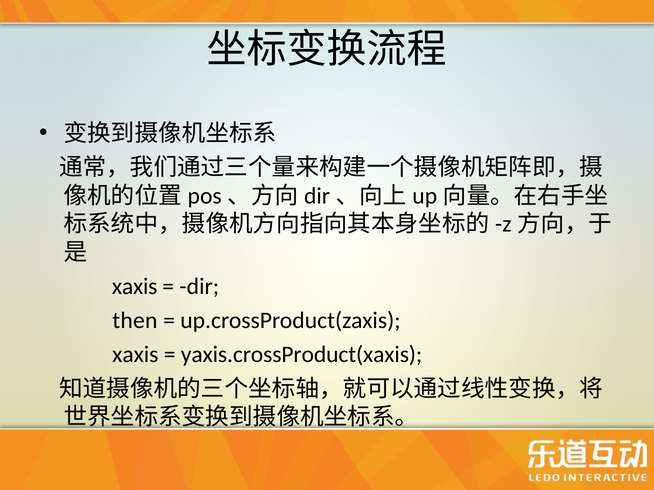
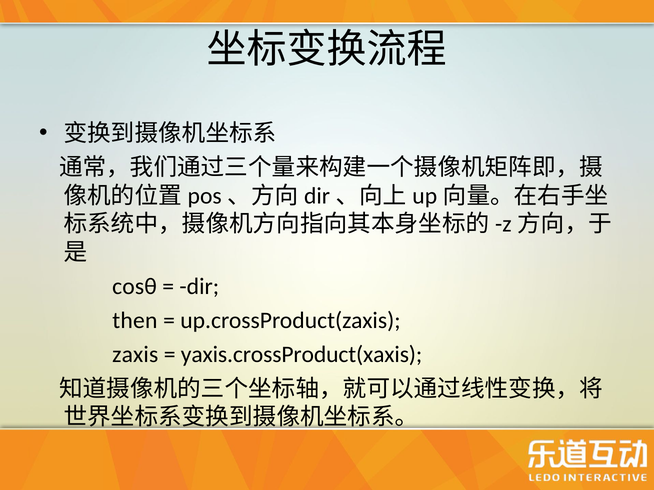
xaxis at (135, 287): xaxis -> cosθ
xaxis at (135, 355): xaxis -> zaxis
